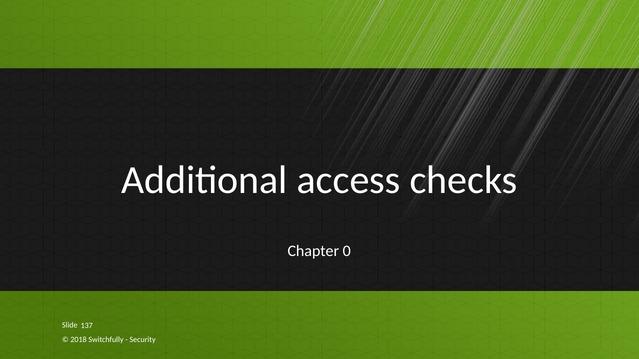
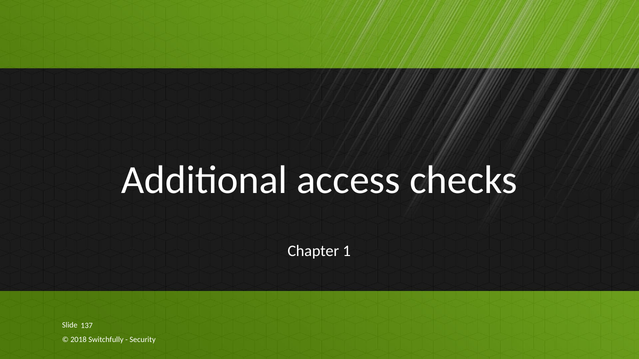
0: 0 -> 1
